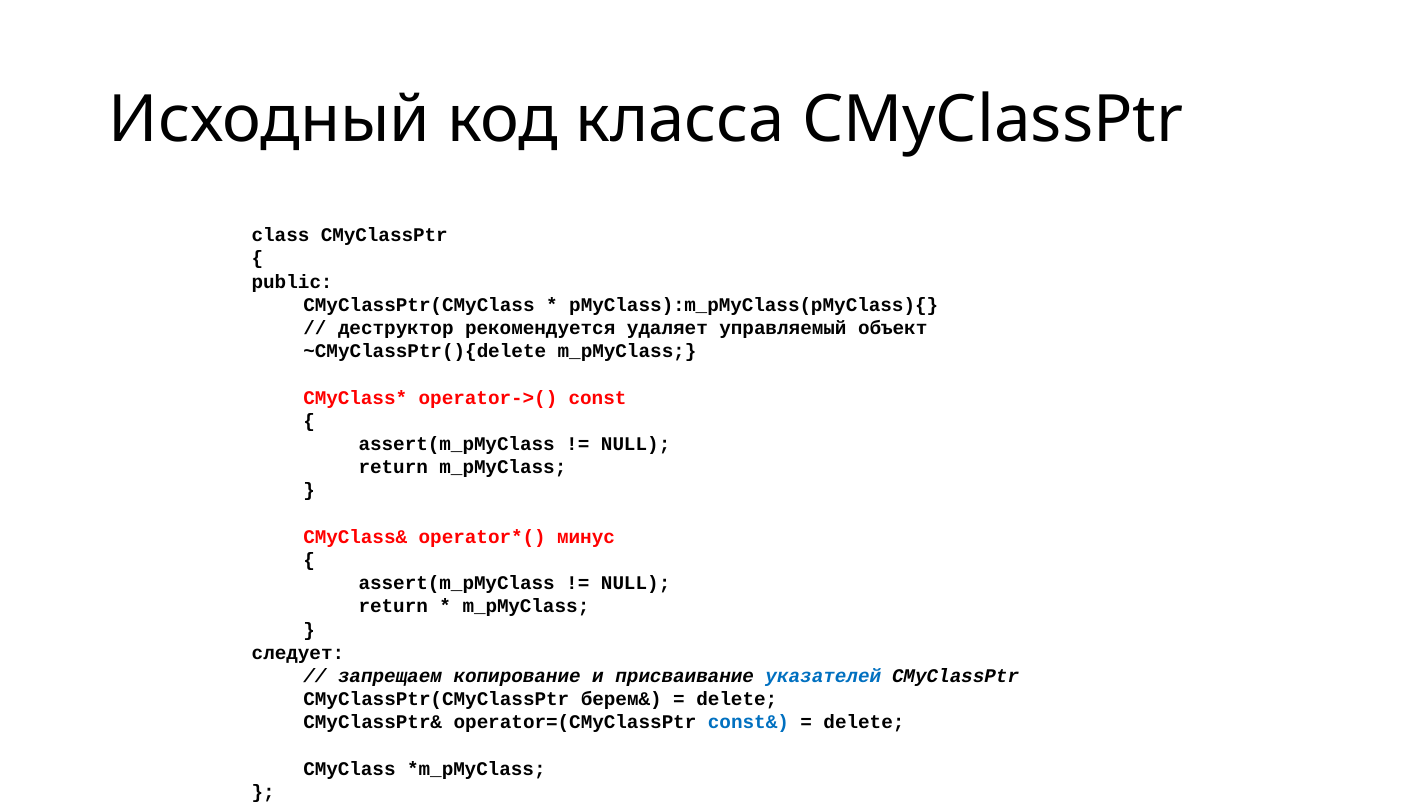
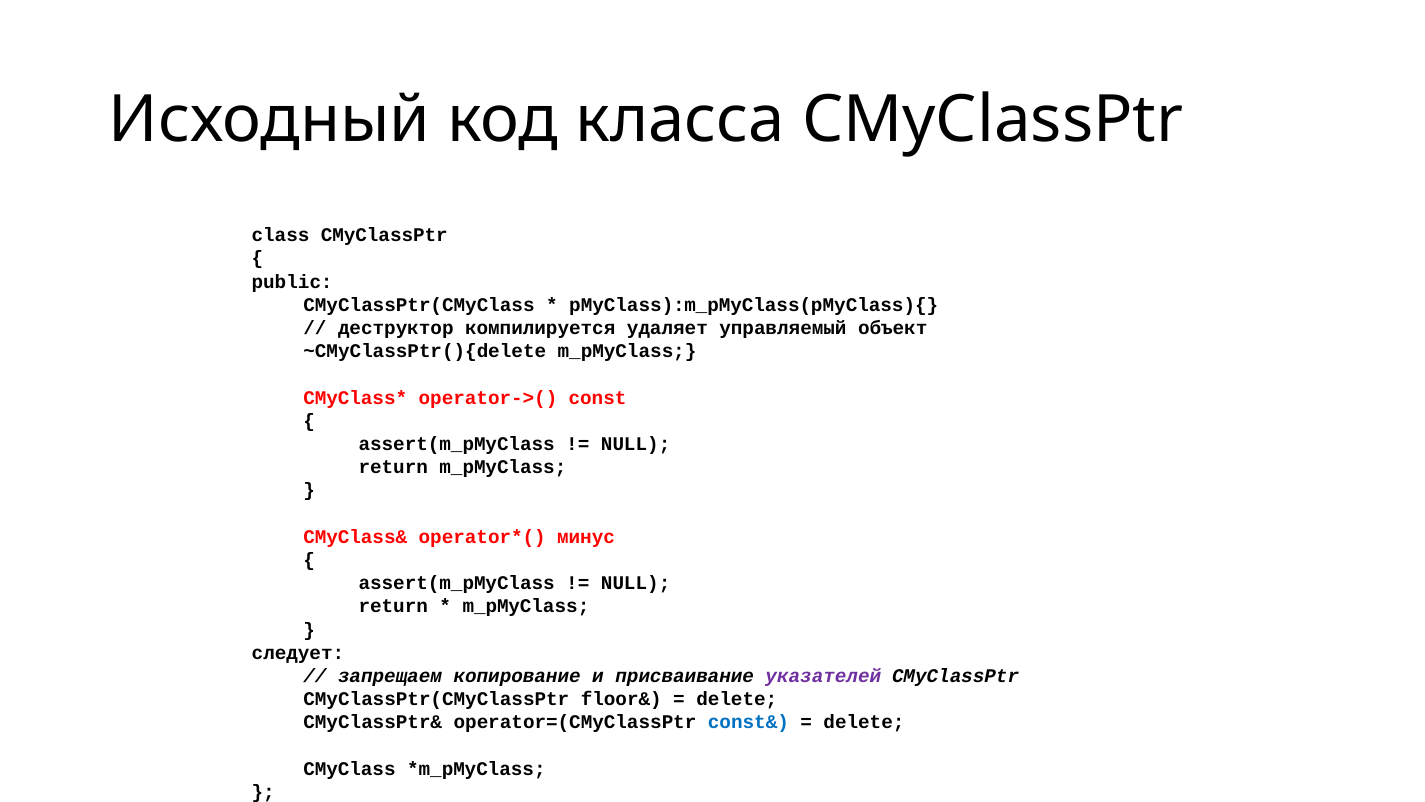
рекомендуется: рекомендуется -> компилируется
указателей colour: blue -> purple
берем&: берем& -> floor&
